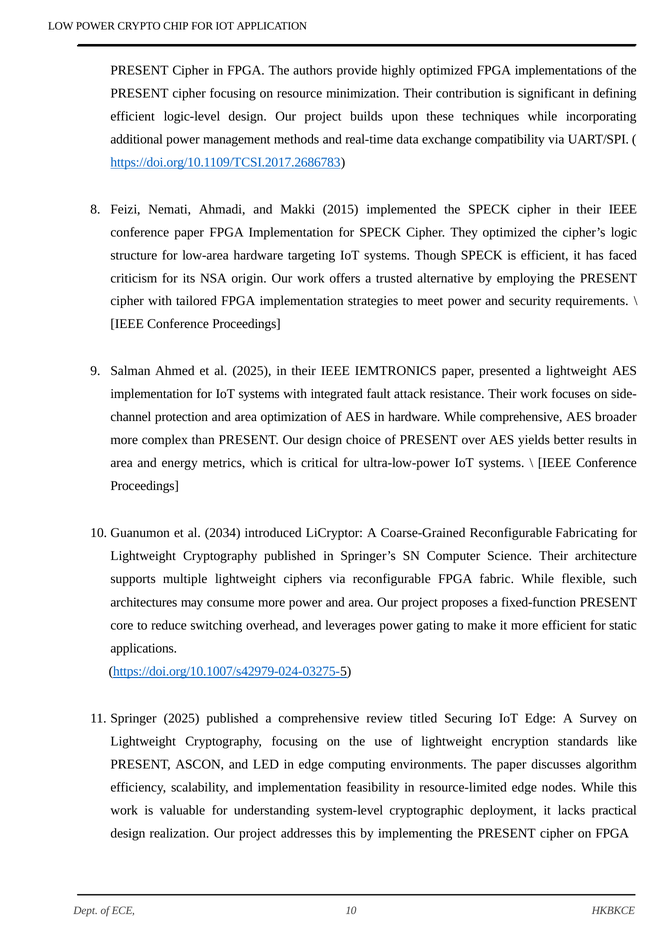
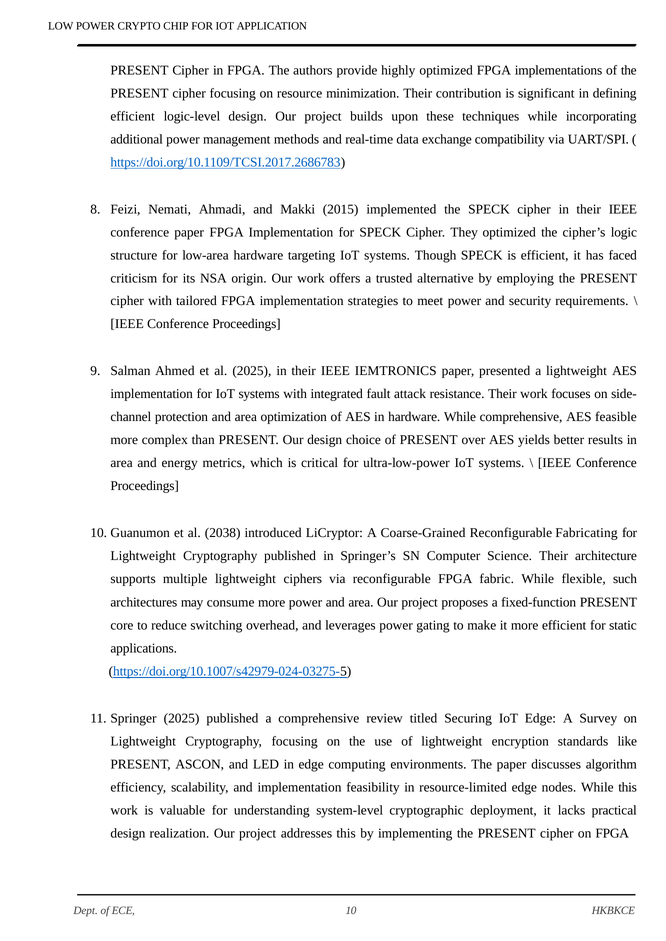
broader: broader -> feasible
2034: 2034 -> 2038
